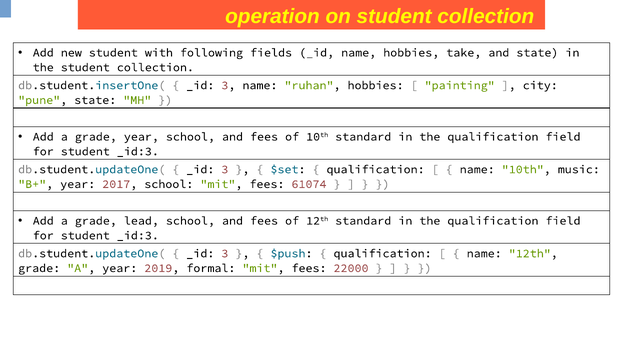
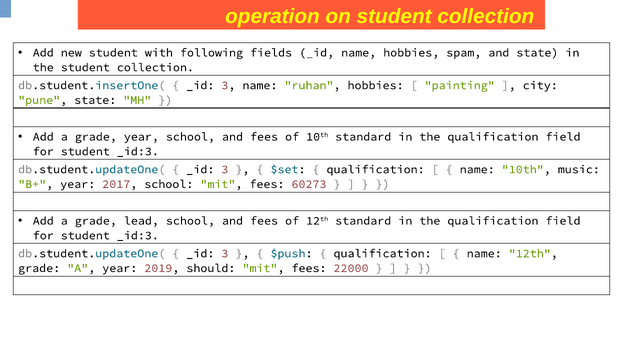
take: take -> spam
61074: 61074 -> 60273
formal: formal -> should
